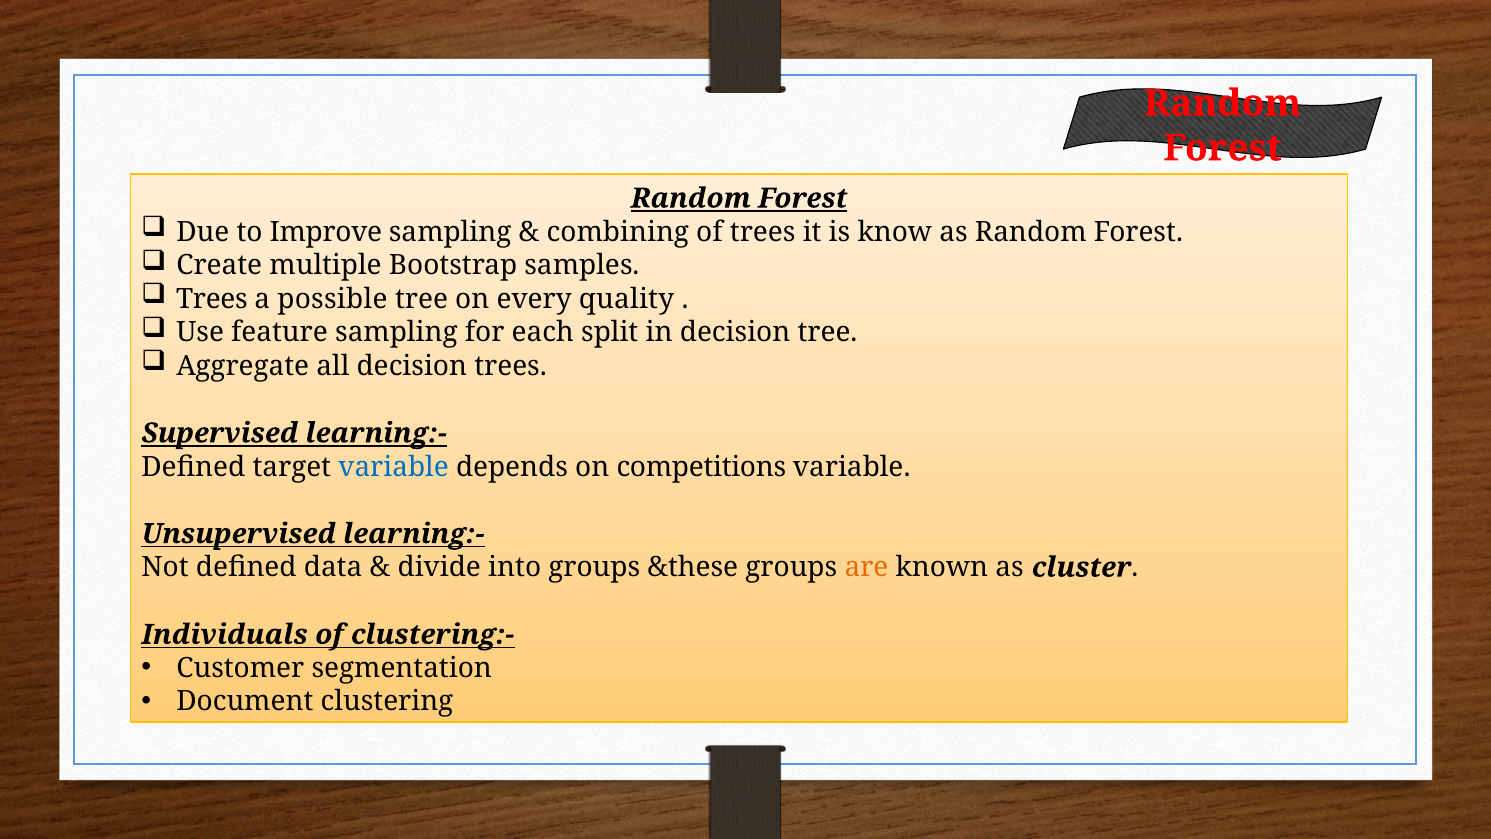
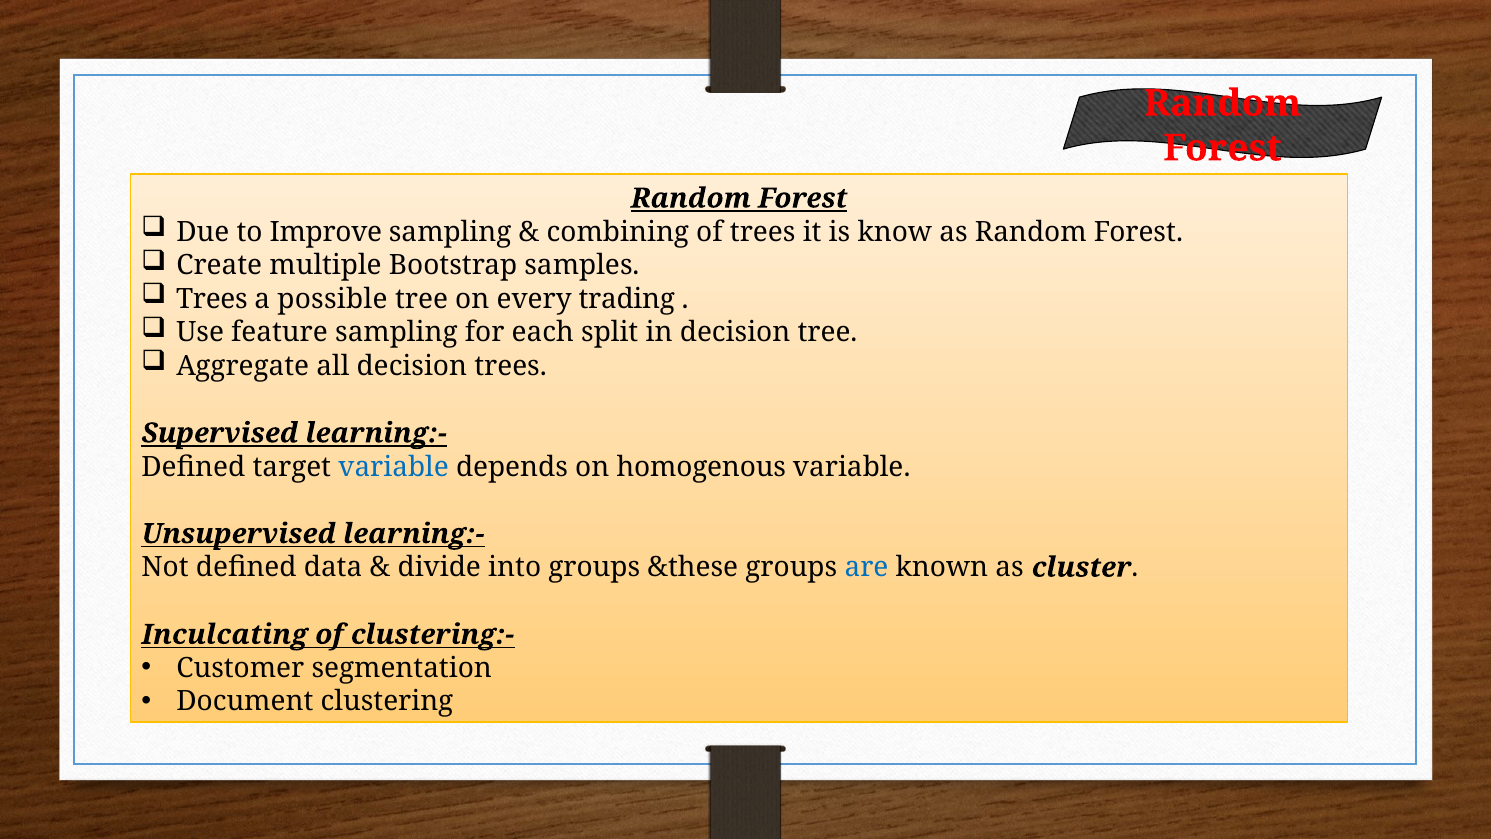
quality: quality -> trading
competitions: competitions -> homogenous
are colour: orange -> blue
Individuals: Individuals -> Inculcating
